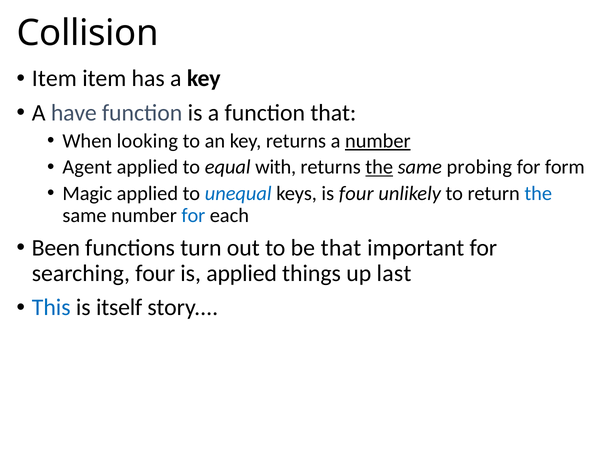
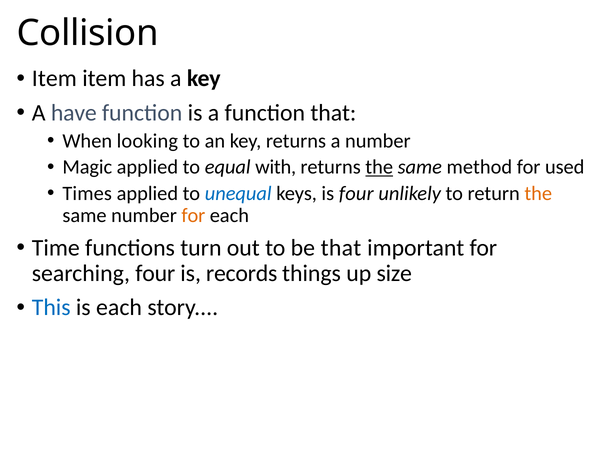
number at (378, 141) underline: present -> none
Agent: Agent -> Magic
probing: probing -> method
form: form -> used
Magic: Magic -> Times
the at (538, 193) colour: blue -> orange
for at (193, 215) colour: blue -> orange
Been: Been -> Time
is applied: applied -> records
last: last -> size
is itself: itself -> each
